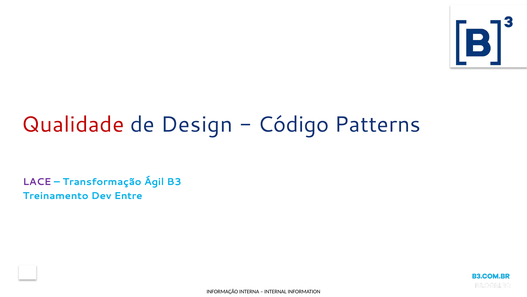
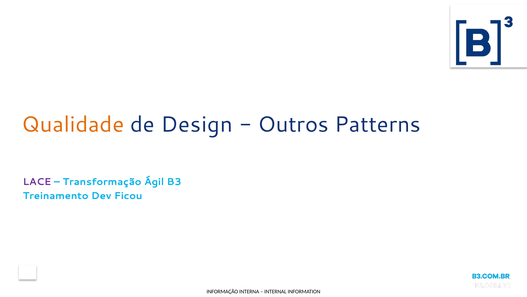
Qualidade colour: red -> orange
Código: Código -> Outros
Entre: Entre -> Ficou
